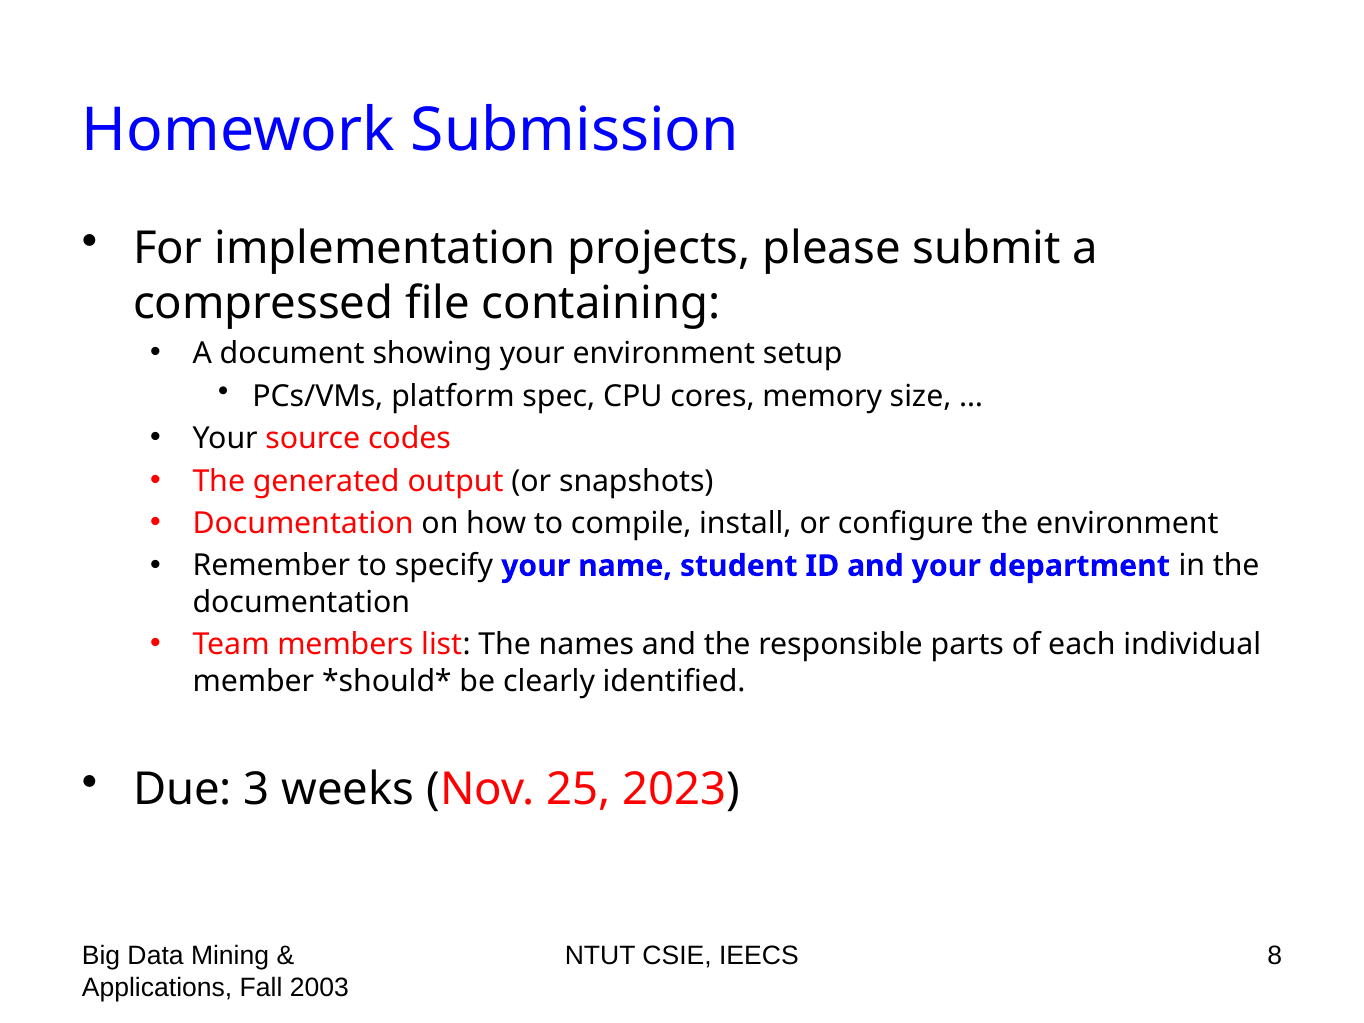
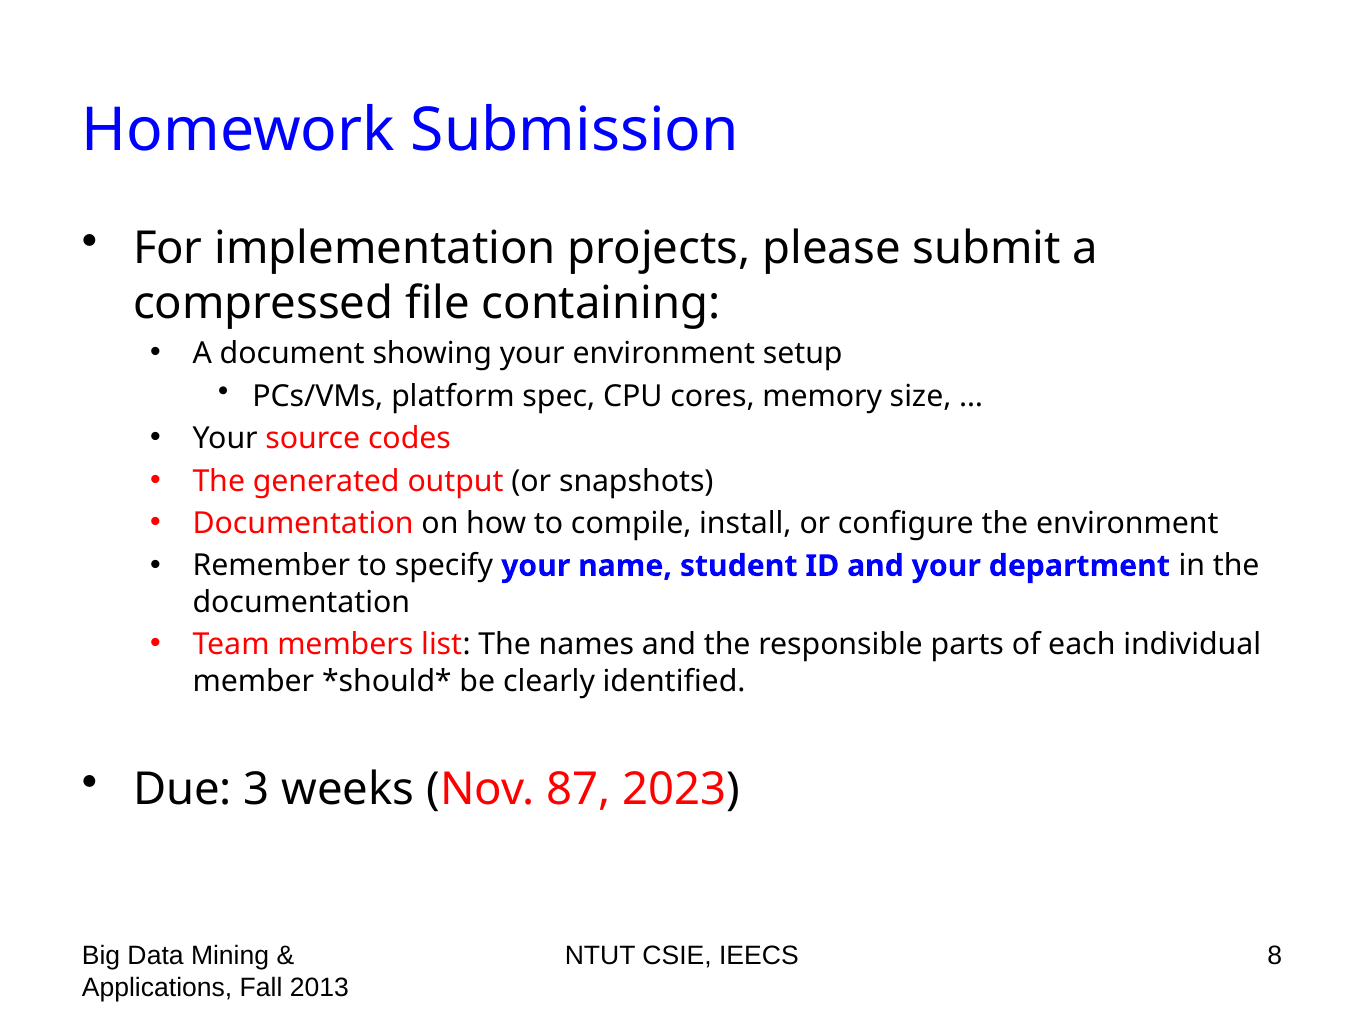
25: 25 -> 87
2003: 2003 -> 2013
